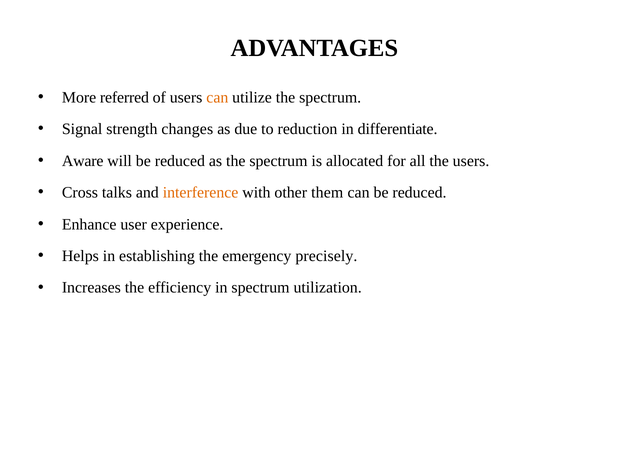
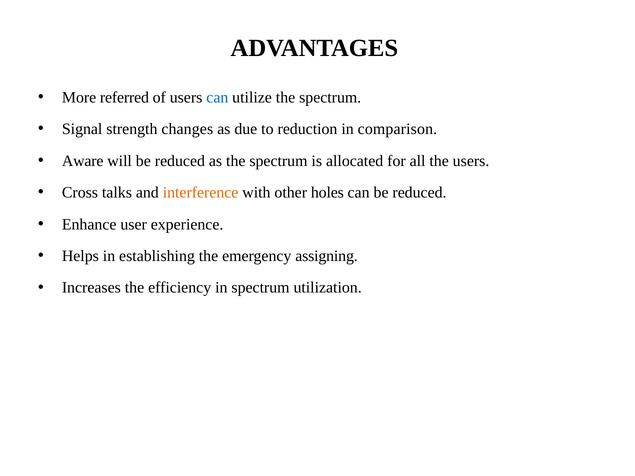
can at (217, 97) colour: orange -> blue
differentiate: differentiate -> comparison
them: them -> holes
precisely: precisely -> assigning
